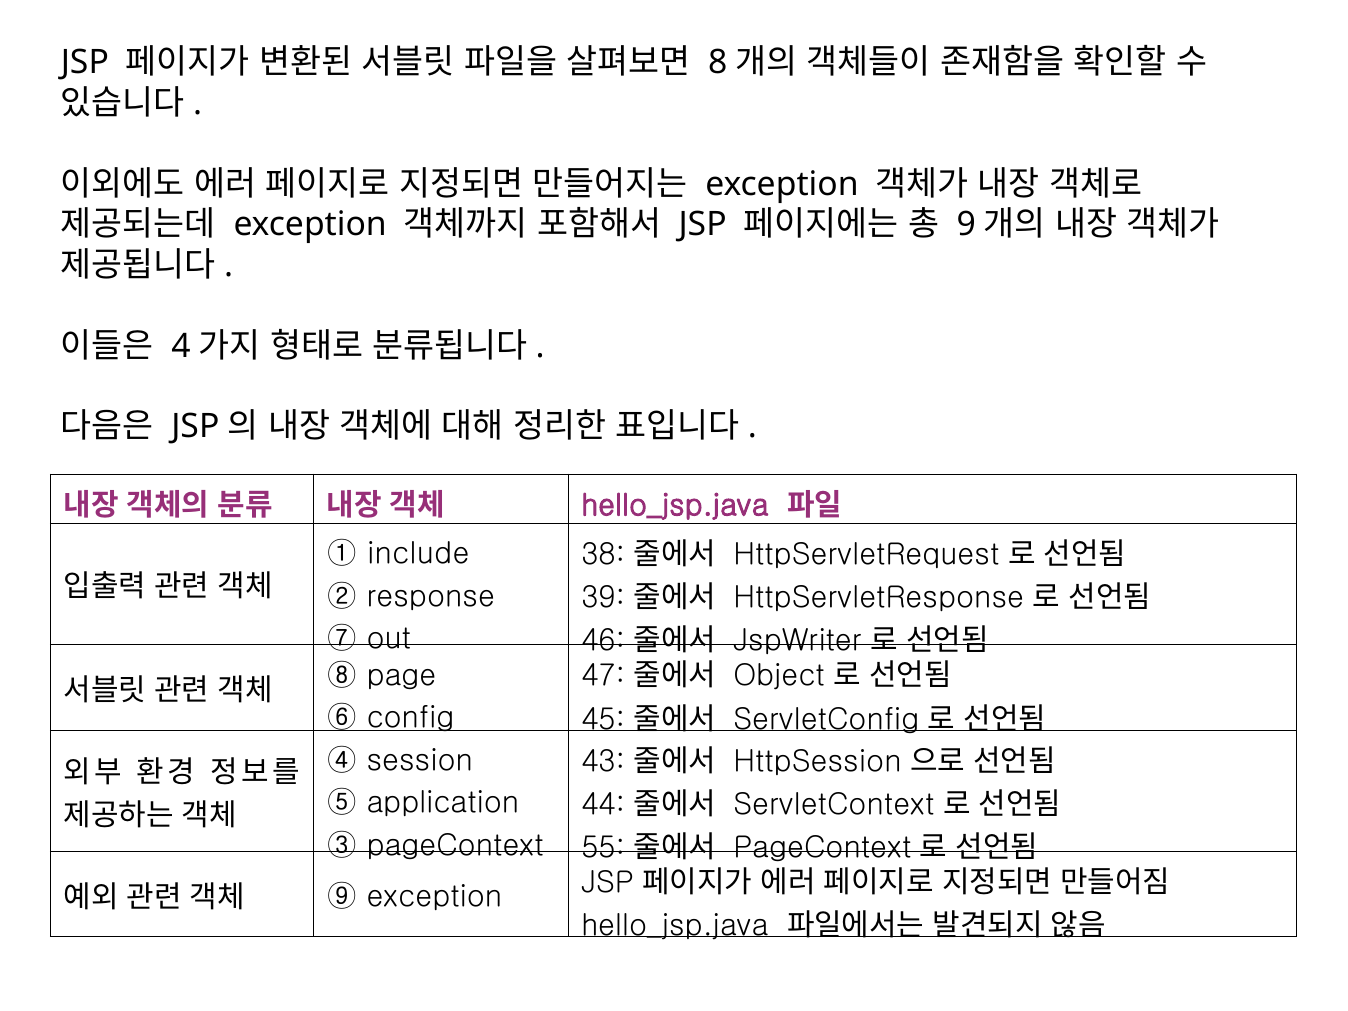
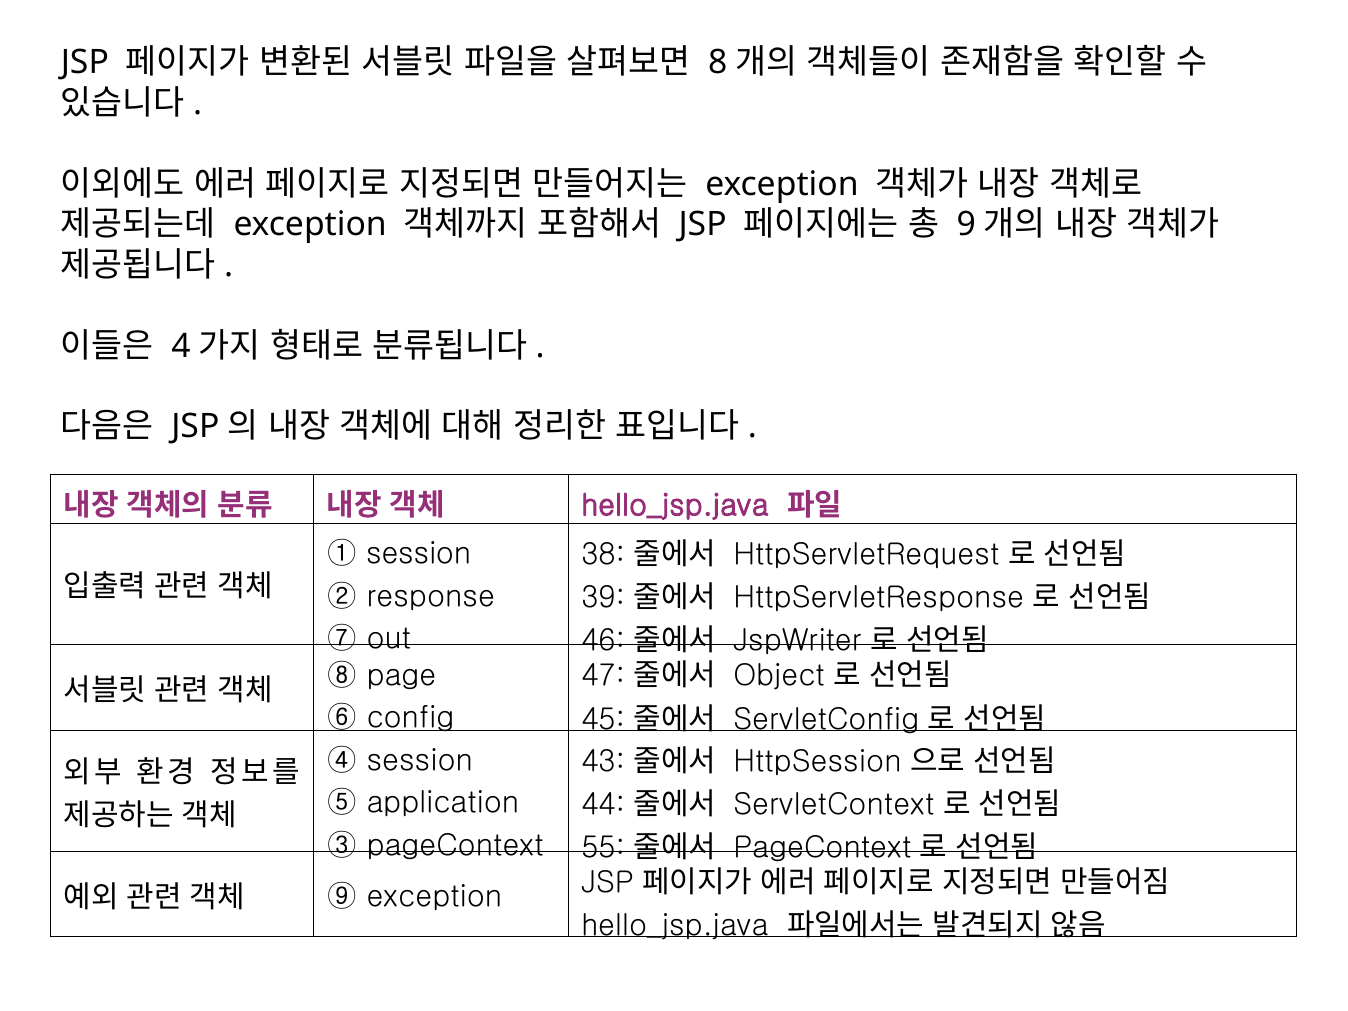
① include: include -> session
